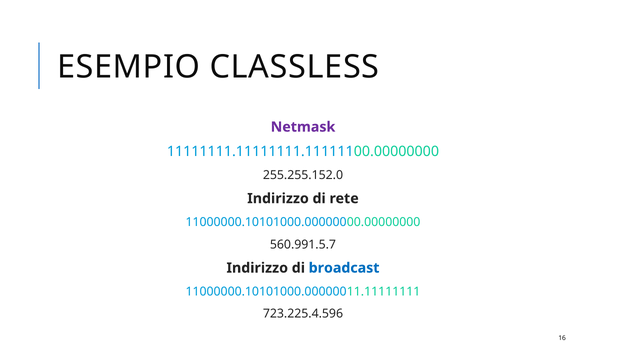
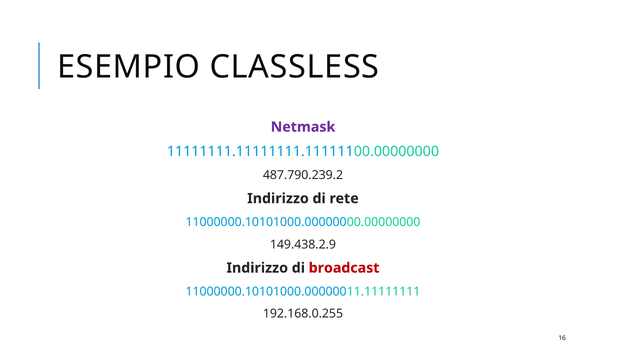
255.255.152.0: 255.255.152.0 -> 487.790.239.2
560.991.5.7: 560.991.5.7 -> 149.438.2.9
broadcast colour: blue -> red
723.225.4.596: 723.225.4.596 -> 192.168.0.255
